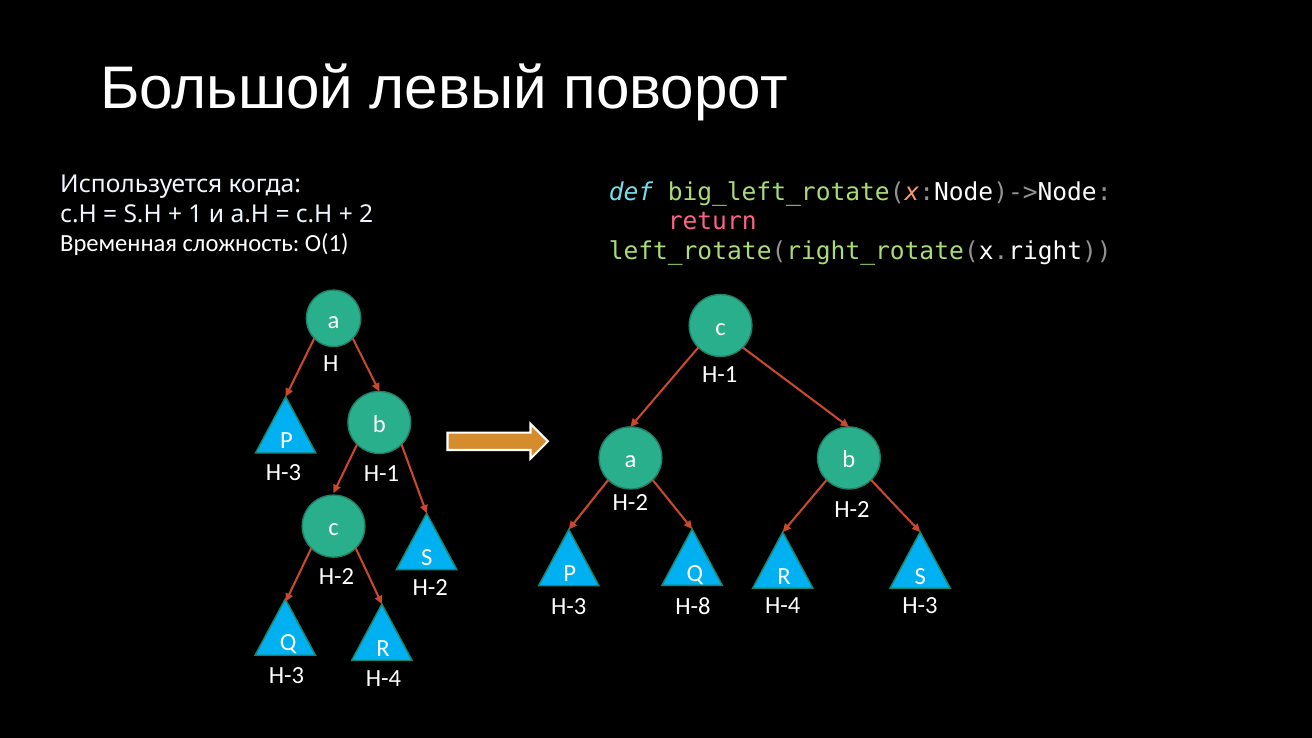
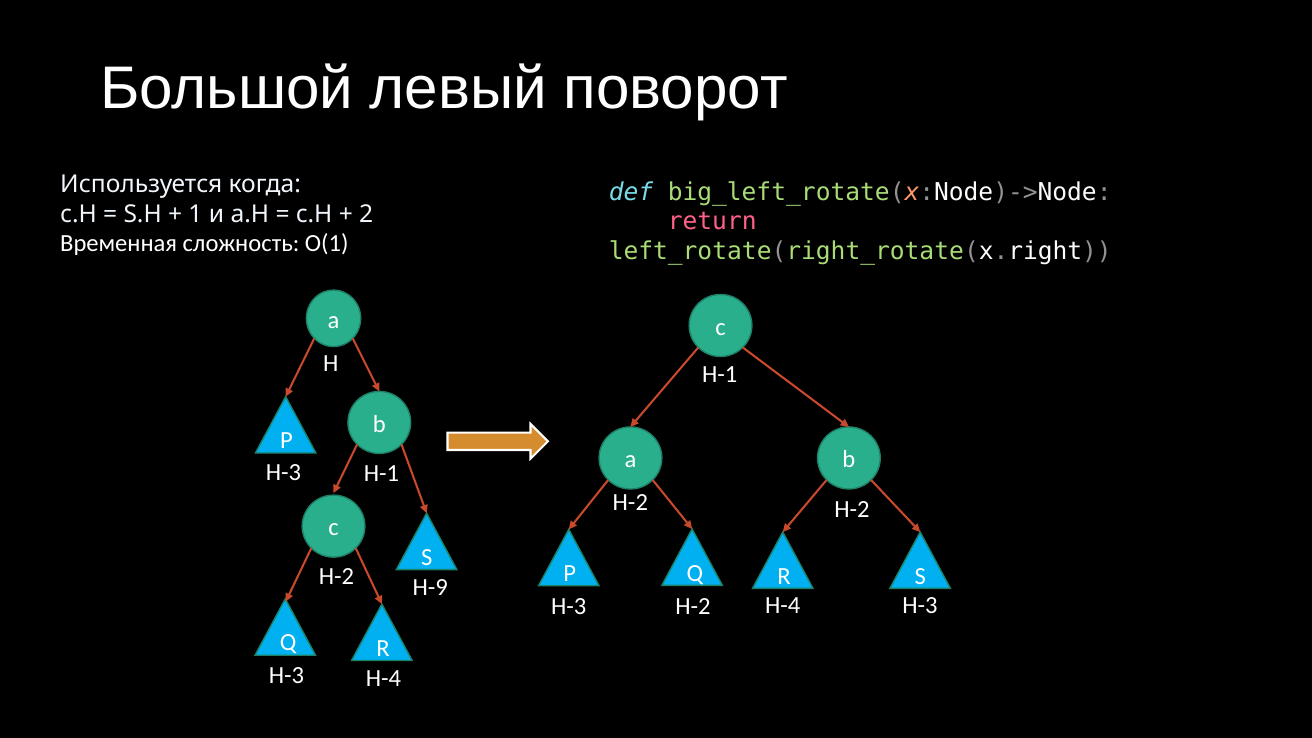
H-2 at (430, 587): H-2 -> H-9
H-8 at (693, 607): H-8 -> H-2
